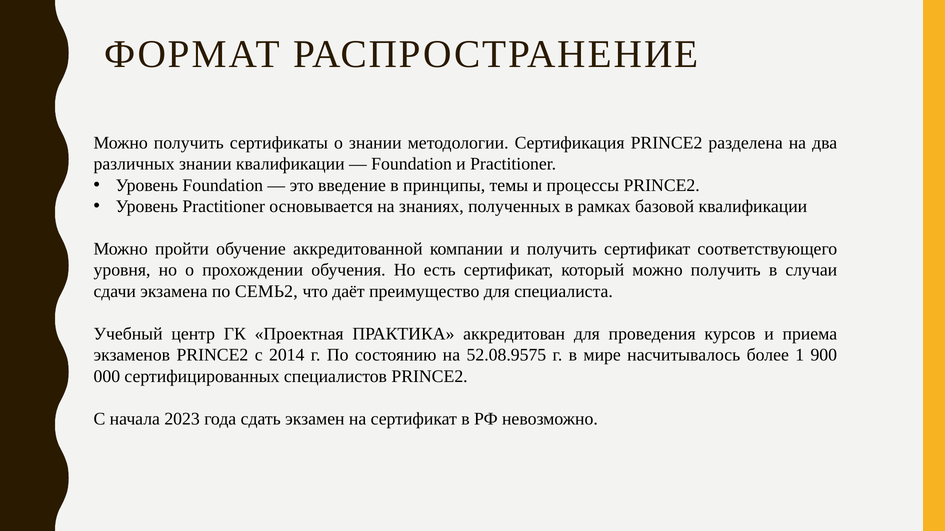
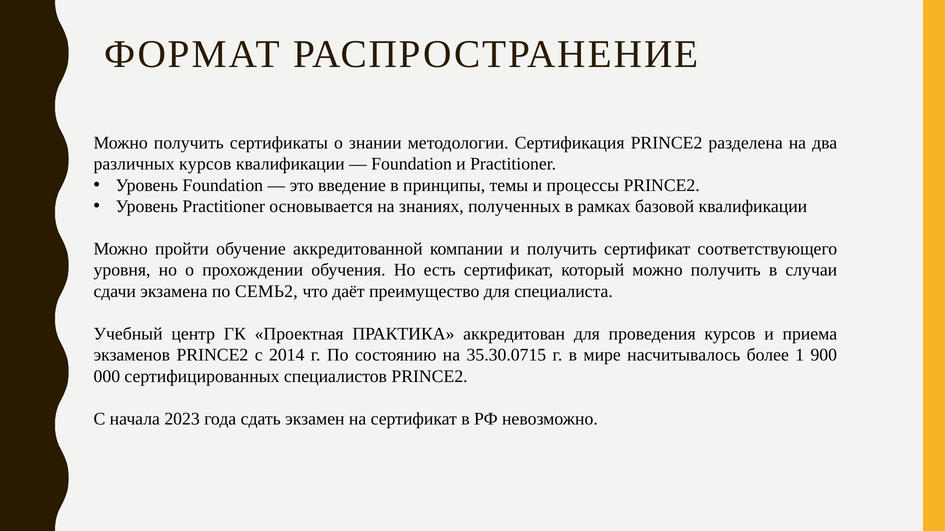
различных знании: знании -> курсов
52.08.9575: 52.08.9575 -> 35.30.0715
